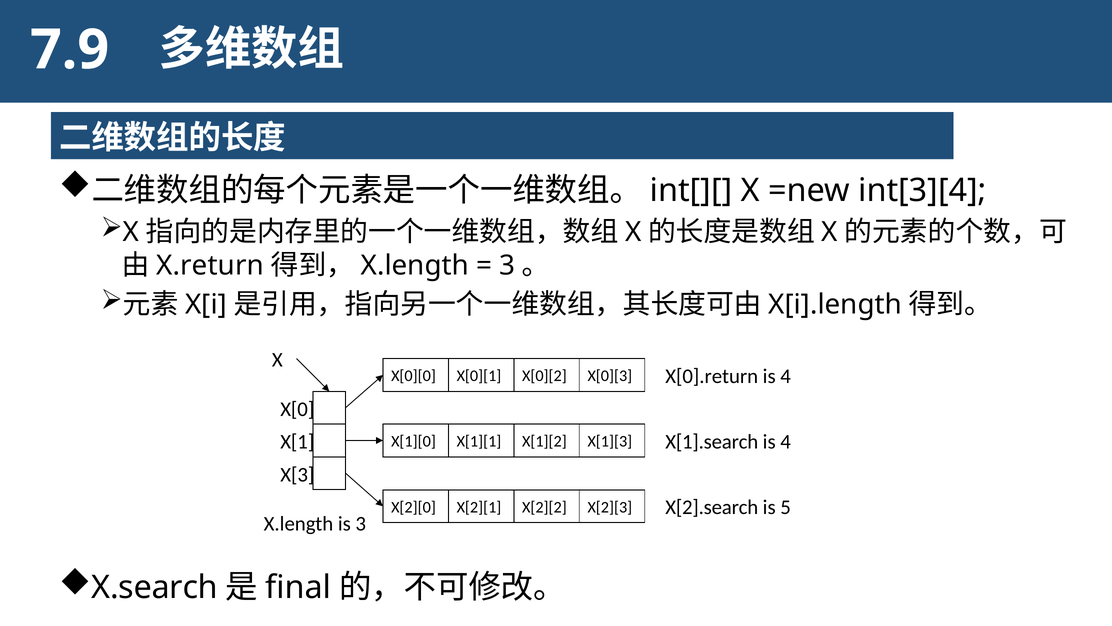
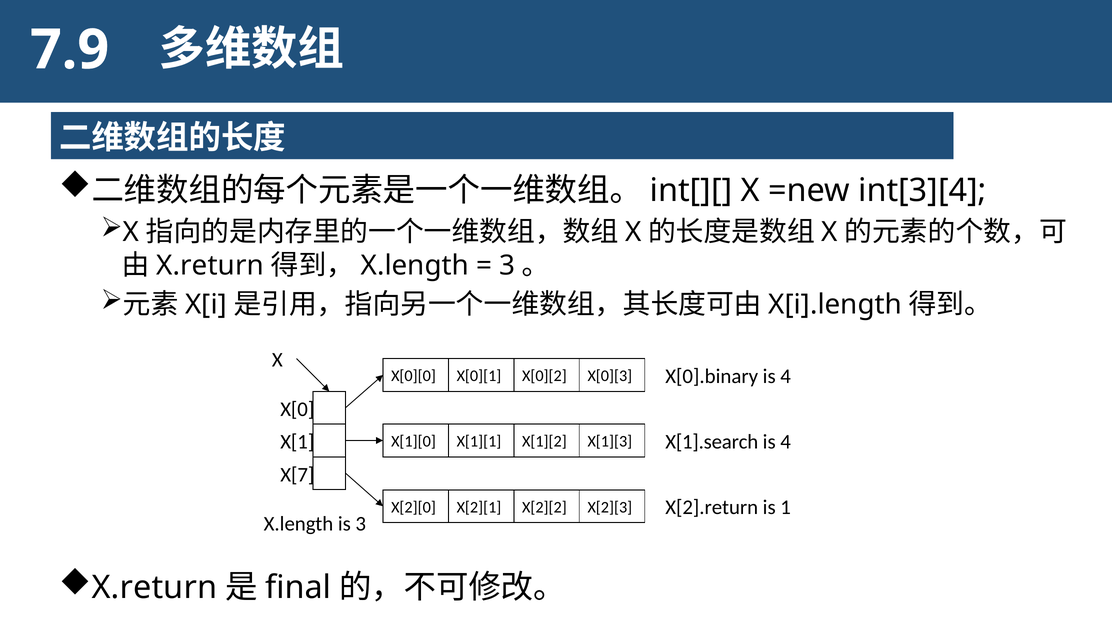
X[0].return: X[0].return -> X[0].binary
X[3: X[3 -> X[7
X[2].search: X[2].search -> X[2].return
5: 5 -> 1
X.search at (155, 587): X.search -> X.return
